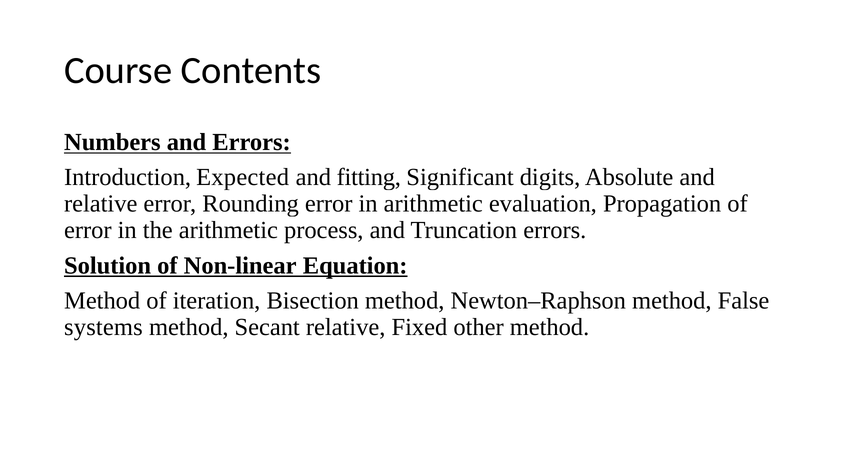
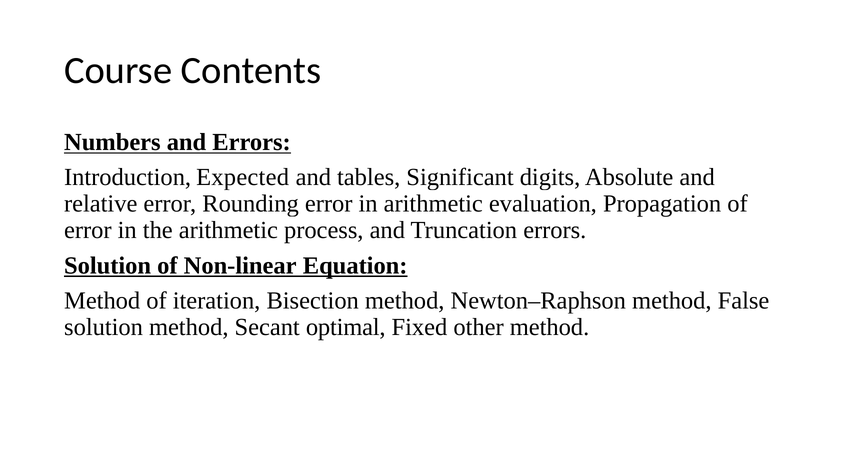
fitting: fitting -> tables
systems at (103, 327): systems -> solution
Secant relative: relative -> optimal
